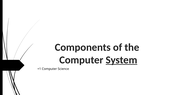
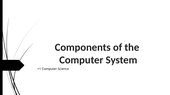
System underline: present -> none
